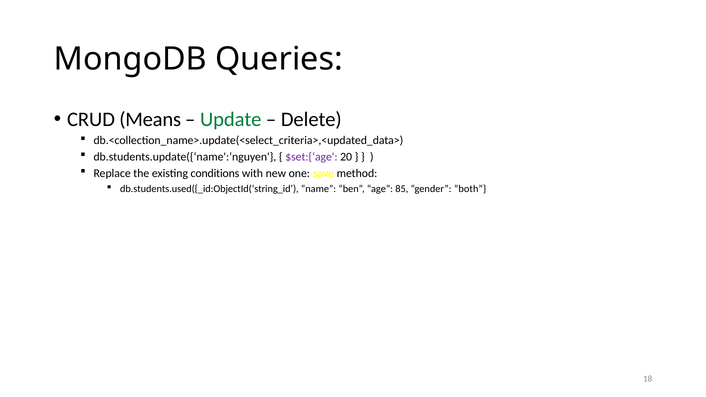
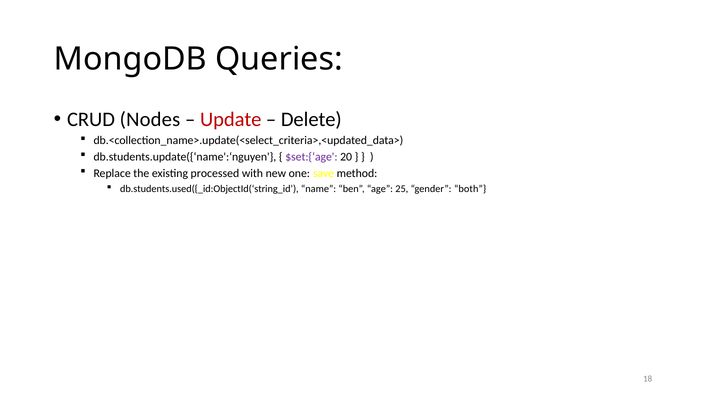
Means: Means -> Nodes
Update colour: green -> red
conditions: conditions -> processed
85: 85 -> 25
